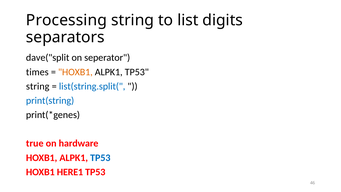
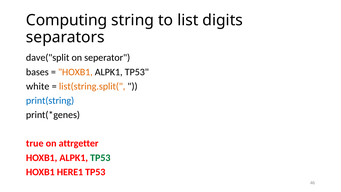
Processing: Processing -> Computing
times: times -> bases
string at (38, 86): string -> white
list(string.split( colour: blue -> orange
hardware: hardware -> attrgetter
TP53 at (100, 158) colour: blue -> green
